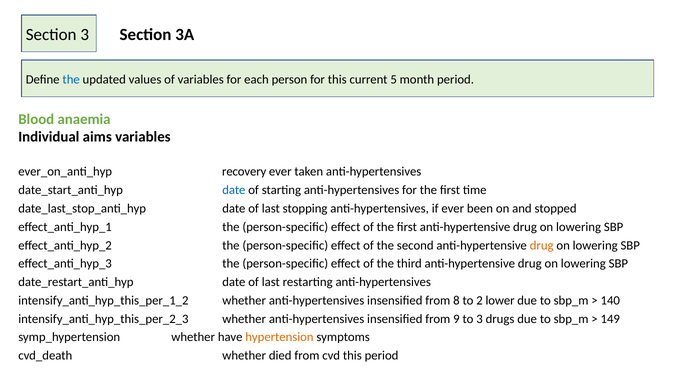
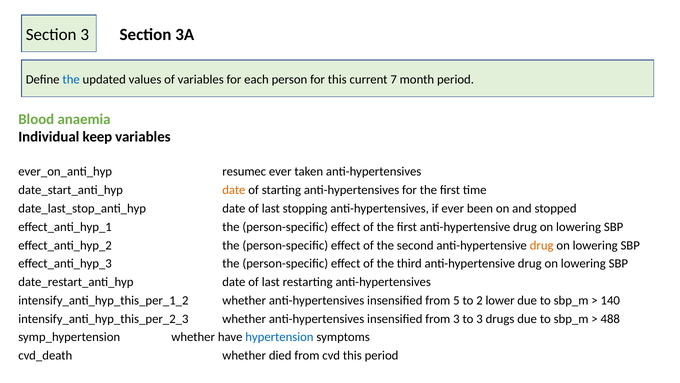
5: 5 -> 7
aims: aims -> keep
recovery: recovery -> resumec
date at (234, 190) colour: blue -> orange
8: 8 -> 5
from 9: 9 -> 3
149: 149 -> 488
hypertension colour: orange -> blue
